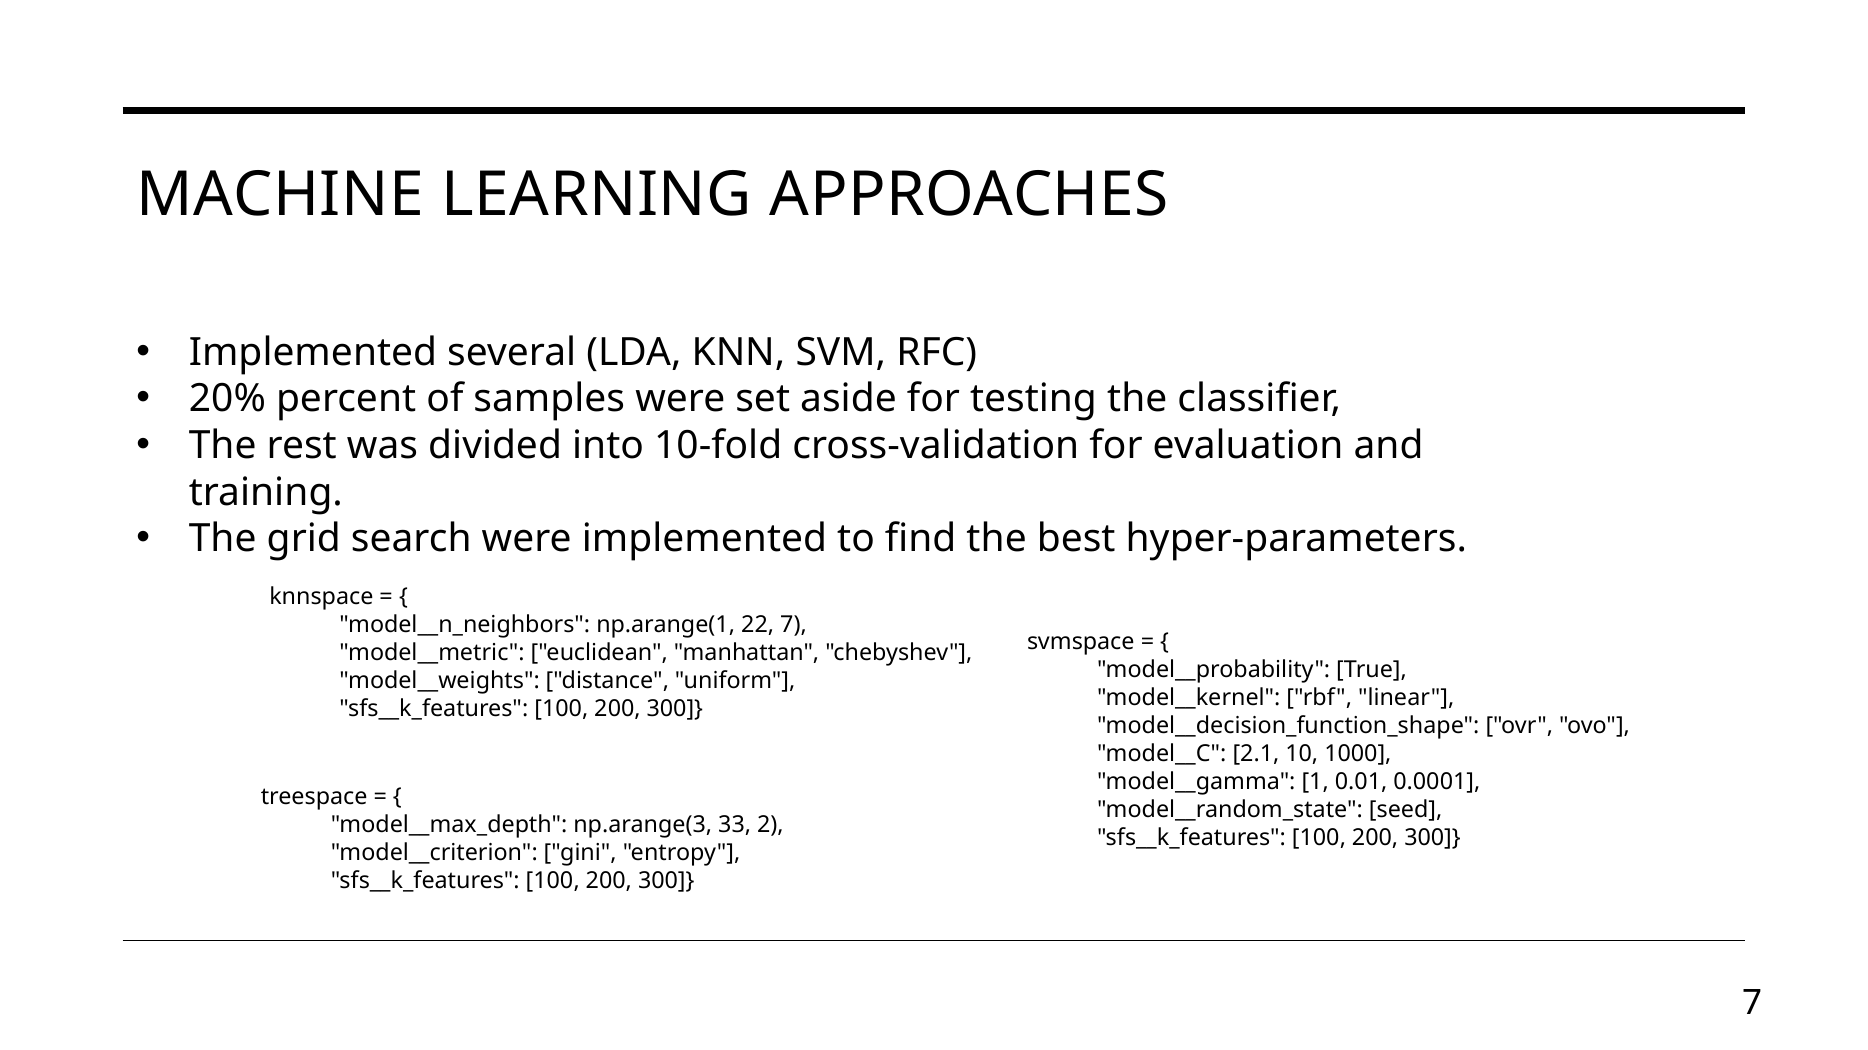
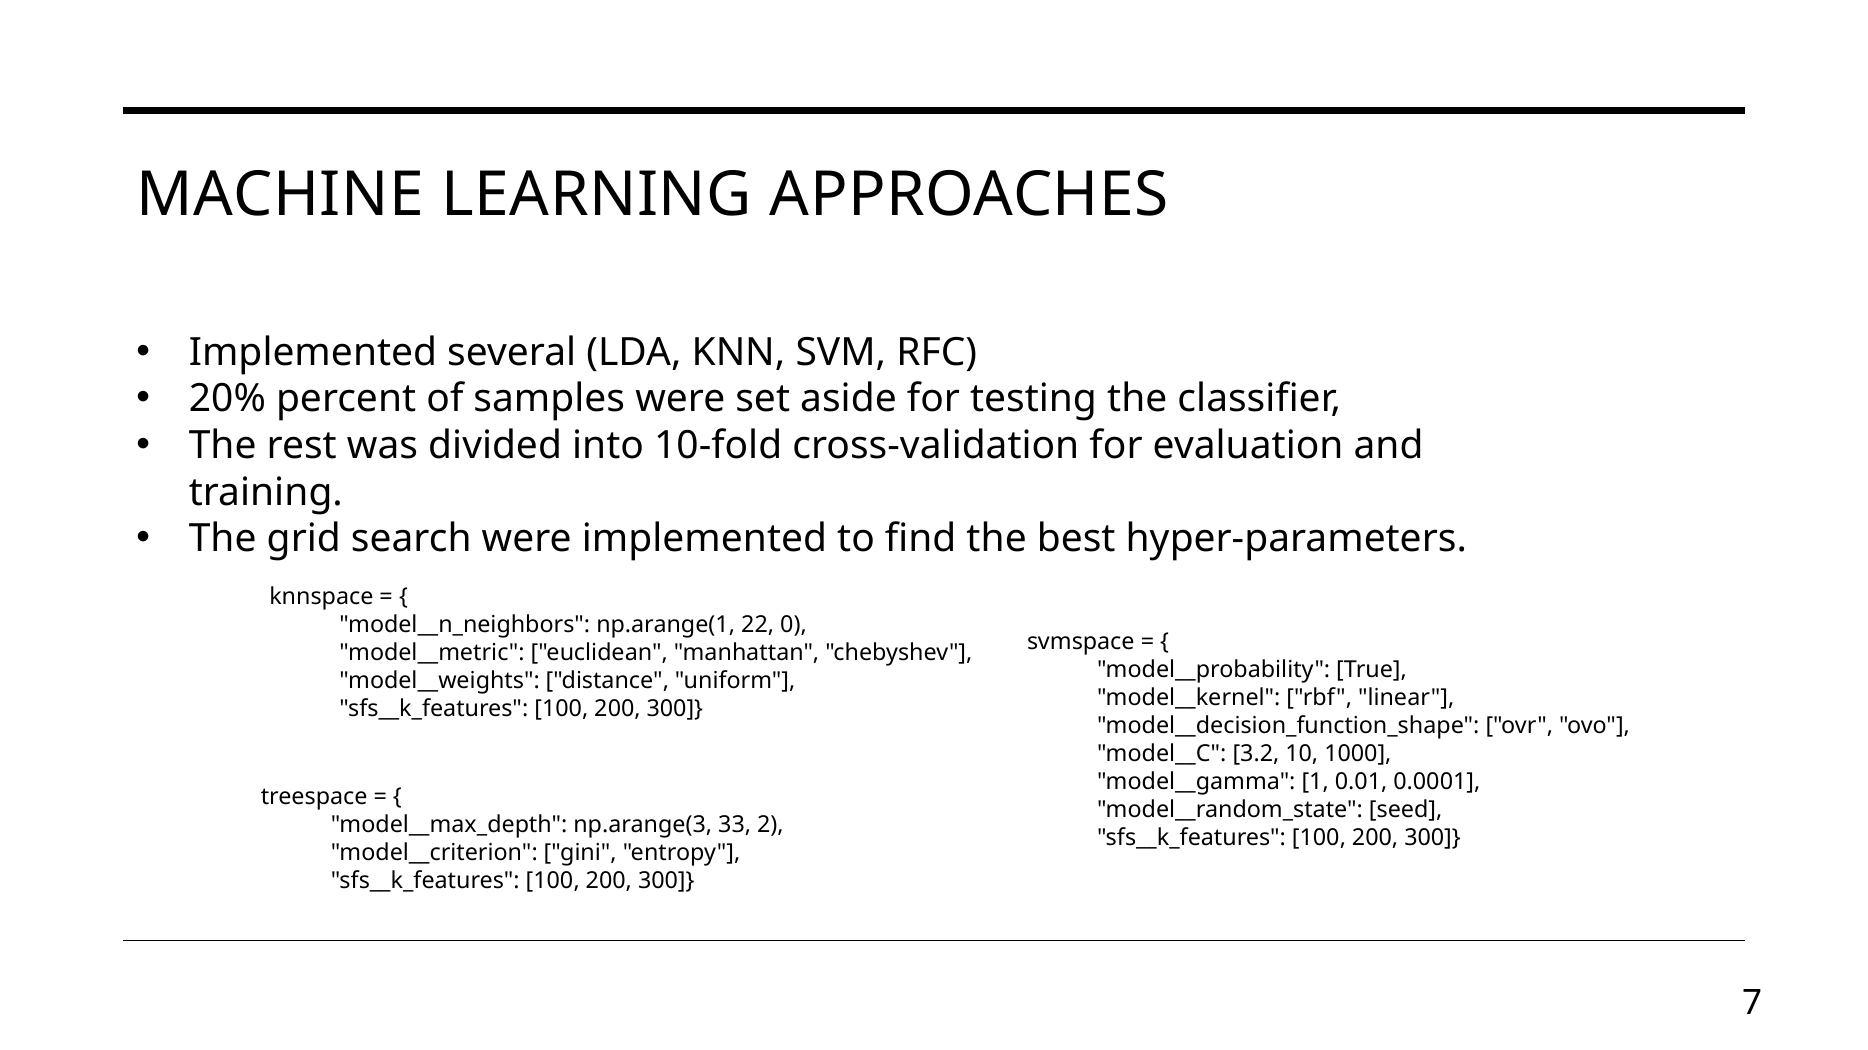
22 7: 7 -> 0
2.1: 2.1 -> 3.2
